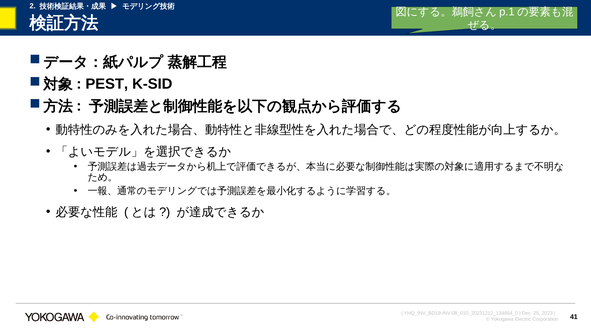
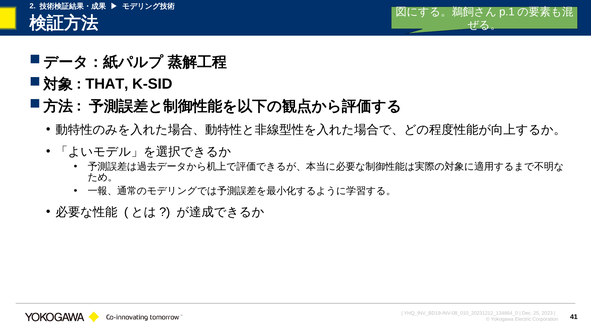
PEST: PEST -> THAT
